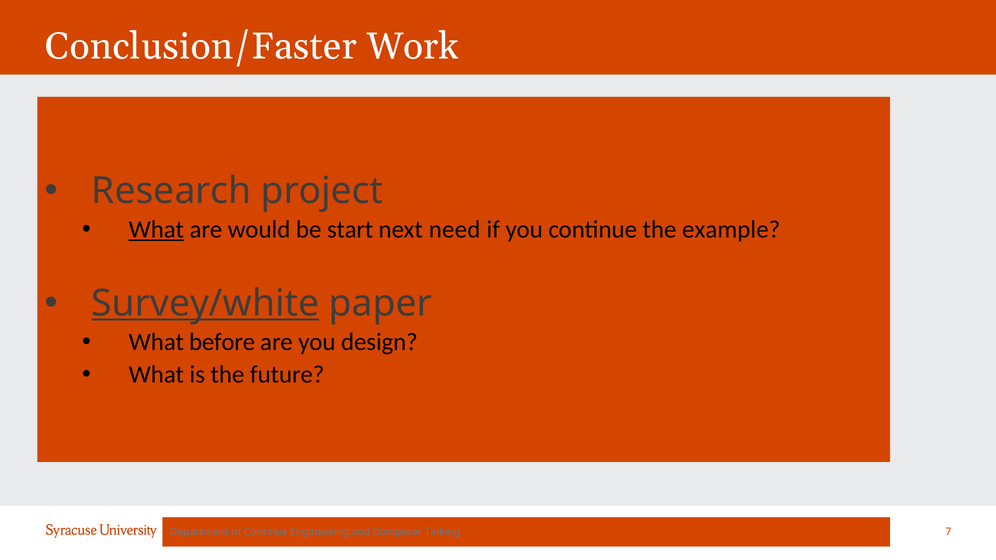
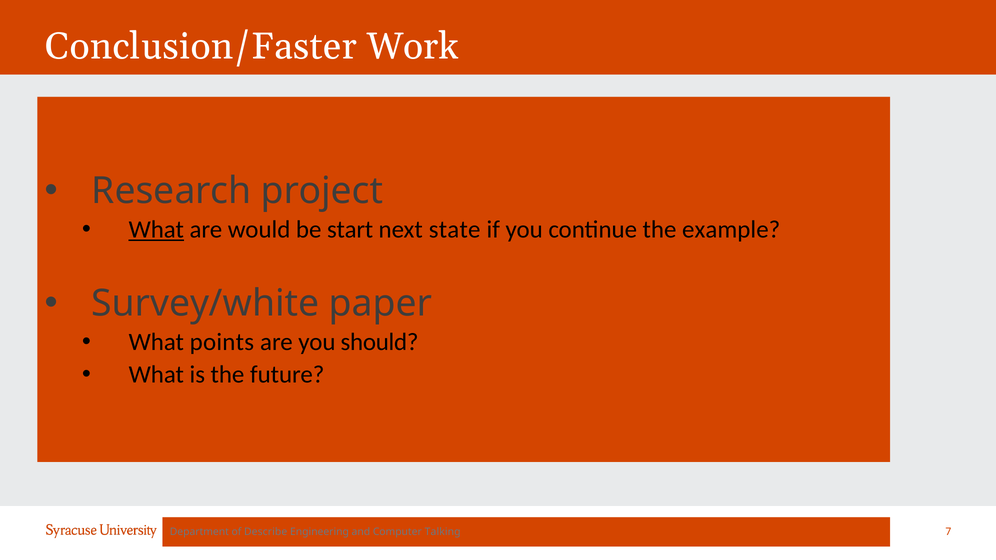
need: need -> state
Survey/white underline: present -> none
before: before -> points
design: design -> should
of Continue: Continue -> Describe
